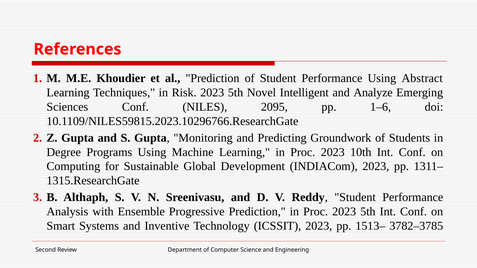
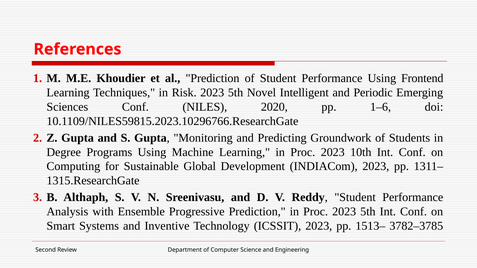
Abstract: Abstract -> Frontend
Analyze: Analyze -> Periodic
2095: 2095 -> 2020
